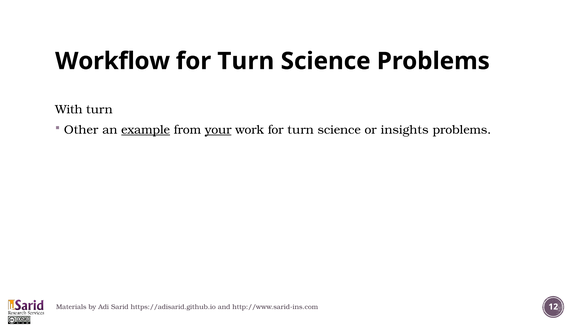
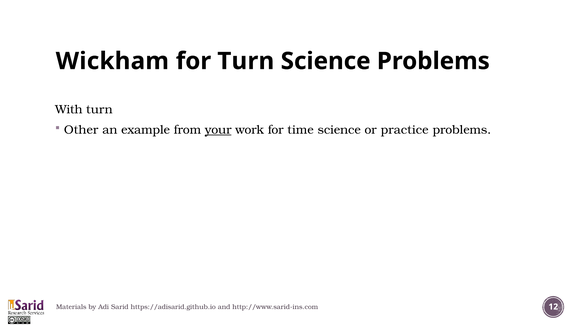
Workflow: Workflow -> Wickham
example underline: present -> none
work for turn: turn -> time
insights: insights -> practice
